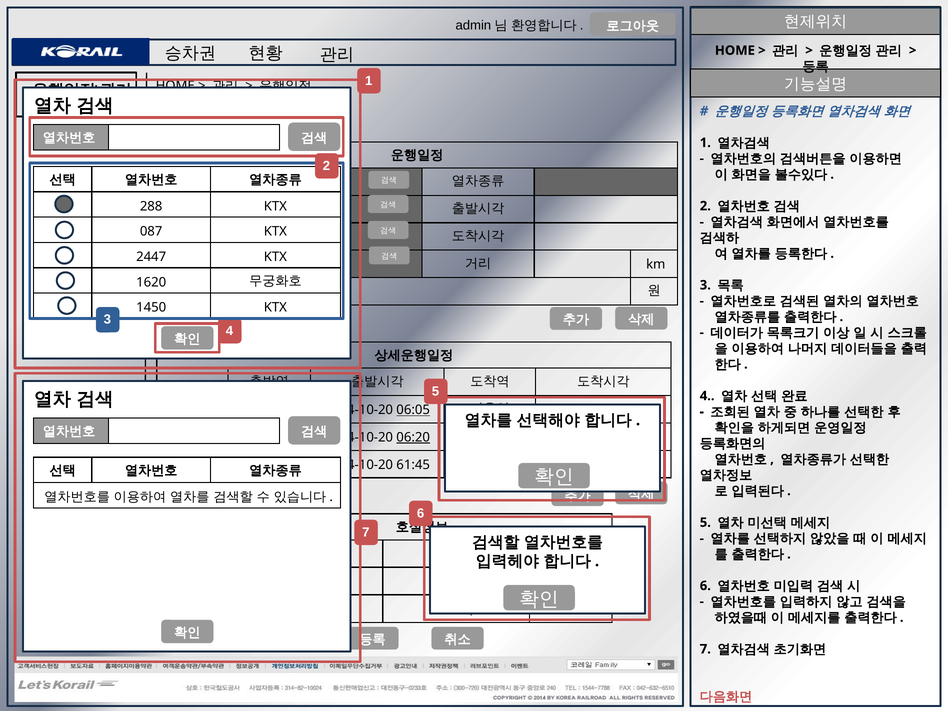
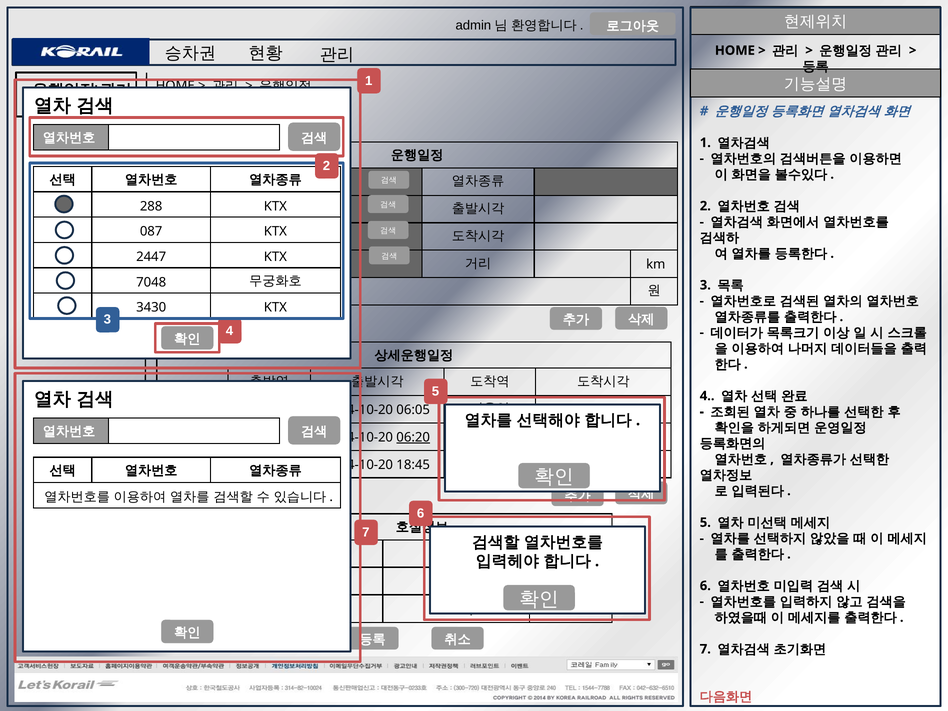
1620: 1620 -> 7048
1450: 1450 -> 3430
06:05 underline: present -> none
61:45: 61:45 -> 18:45
